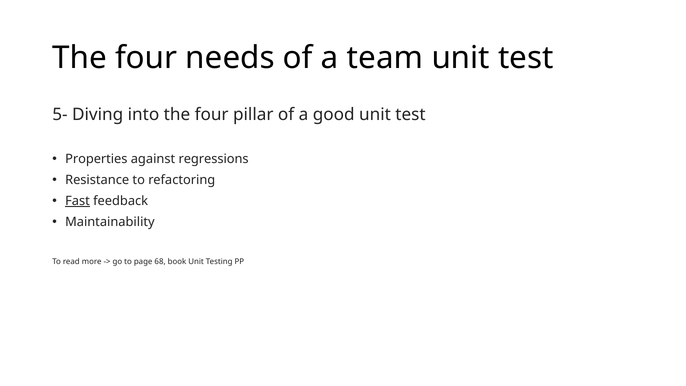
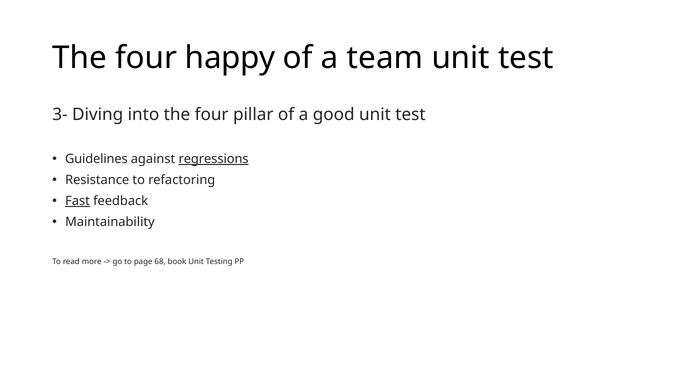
needs: needs -> happy
5-: 5- -> 3-
Properties: Properties -> Guidelines
regressions underline: none -> present
